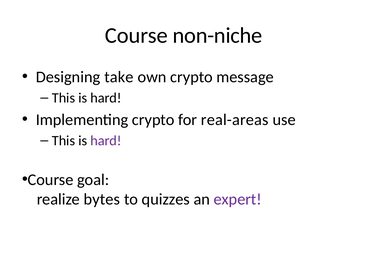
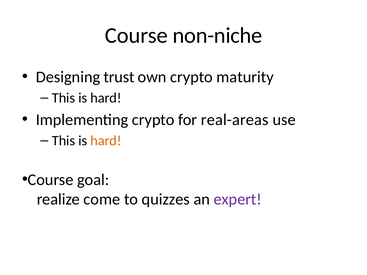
take: take -> trust
message: message -> maturity
hard at (106, 141) colour: purple -> orange
bytes: bytes -> come
